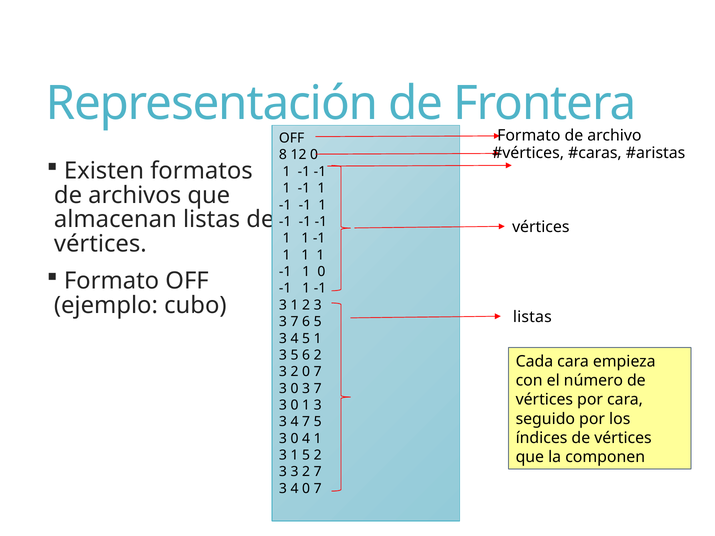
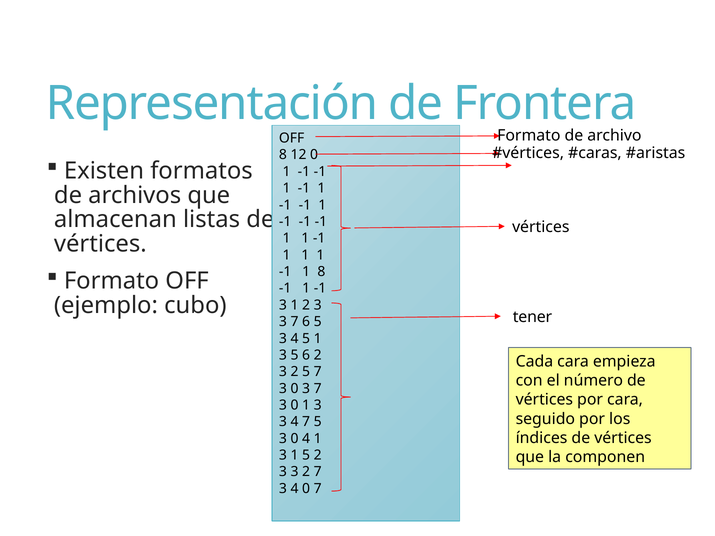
1 0: 0 -> 8
listas at (532, 317): listas -> tener
2 0: 0 -> 5
